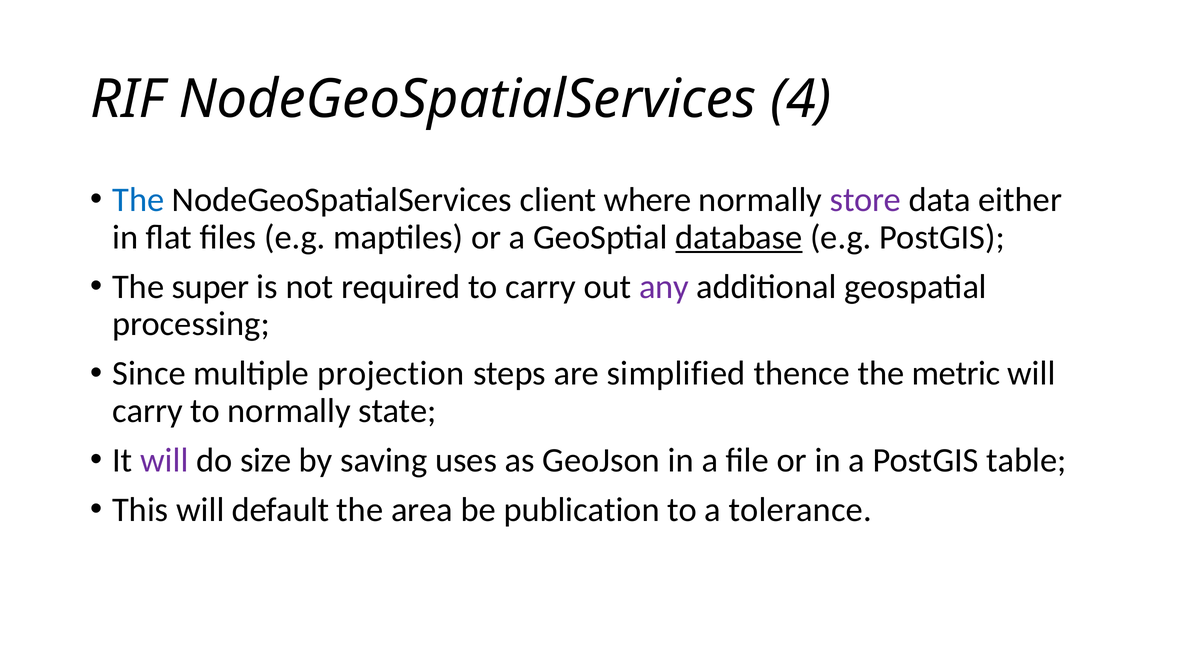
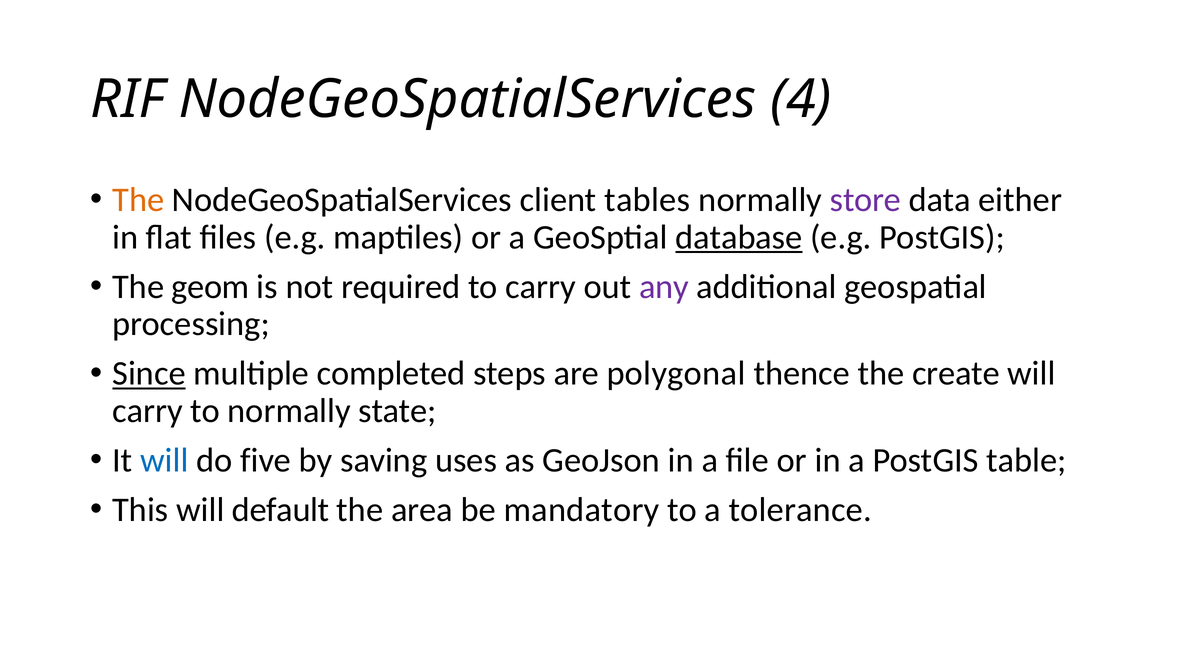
The at (138, 200) colour: blue -> orange
where: where -> tables
super: super -> geom
Since underline: none -> present
projection: projection -> completed
simplified: simplified -> polygonal
metric: metric -> create
will at (164, 460) colour: purple -> blue
size: size -> five
publication: publication -> mandatory
